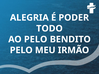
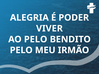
TODO: TODO -> VIVER
